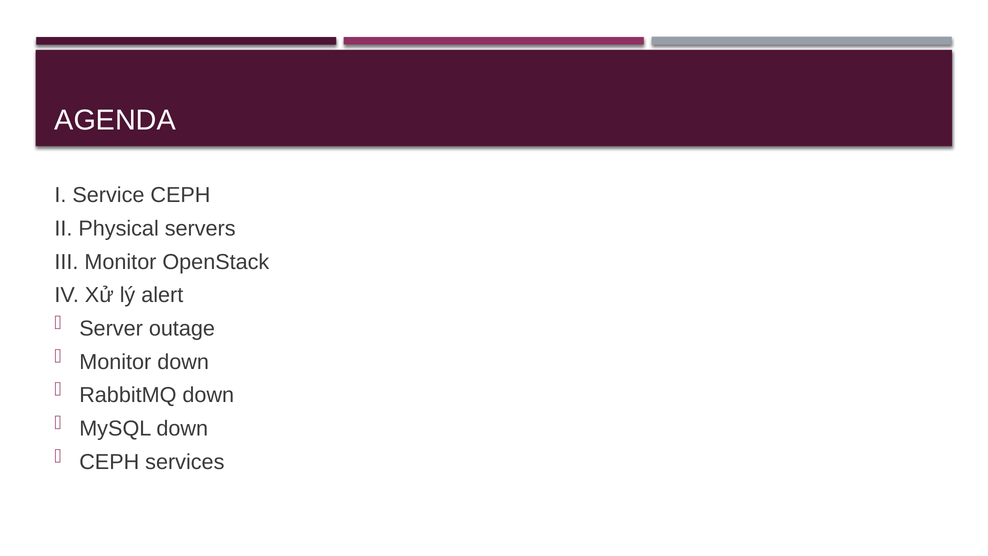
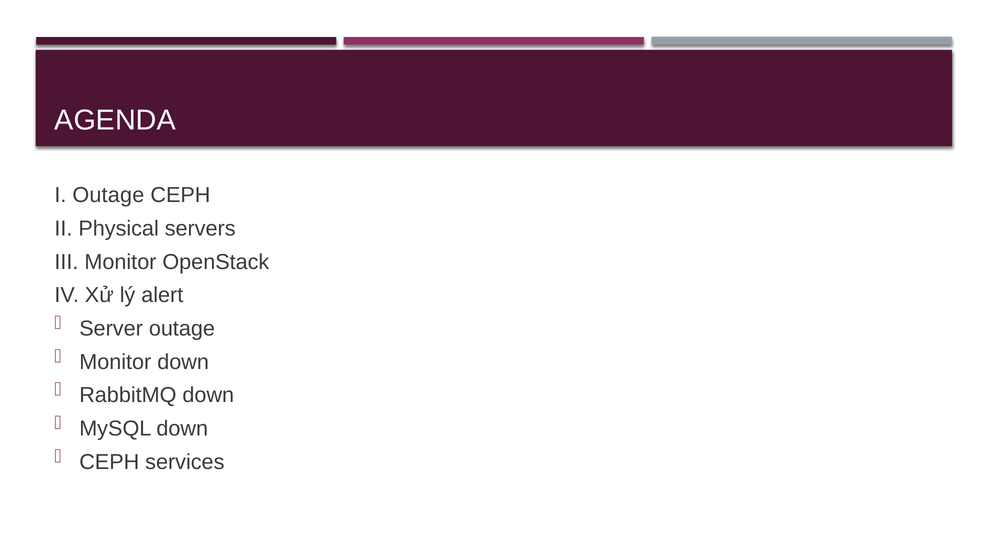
I Service: Service -> Outage
